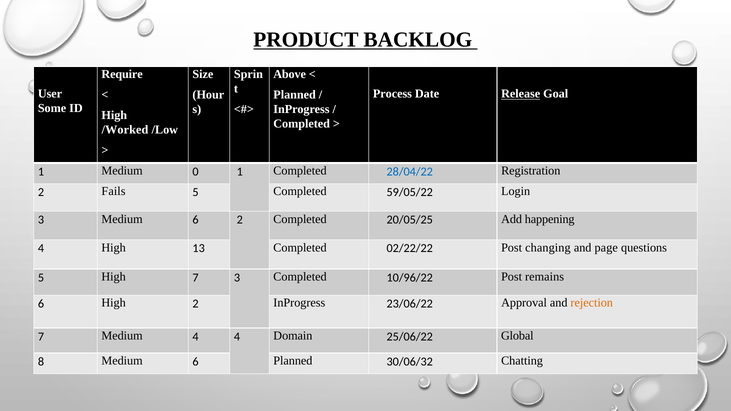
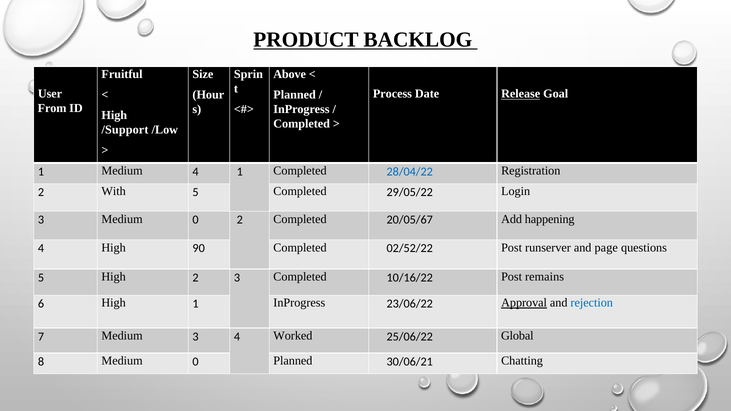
Require: Require -> Fruitful
Some: Some -> From
/Worked: /Worked -> /Support
Medium 0: 0 -> 4
Fails: Fails -> With
59/05/22: 59/05/22 -> 29/05/22
3 Medium 6: 6 -> 0
20/05/25: 20/05/25 -> 20/05/67
13: 13 -> 90
02/22/22: 02/22/22 -> 02/52/22
changing: changing -> runserver
High 7: 7 -> 2
10/96/22: 10/96/22 -> 10/16/22
High 2: 2 -> 1
Approval underline: none -> present
rejection colour: orange -> blue
Medium 4: 4 -> 3
Domain: Domain -> Worked
8 Medium 6: 6 -> 0
30/06/32: 30/06/32 -> 30/06/21
